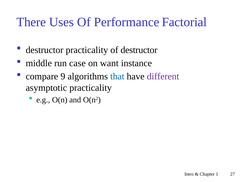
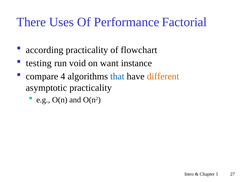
destructor at (45, 50): destructor -> according
of destructor: destructor -> flowchart
middle: middle -> testing
case: case -> void
9: 9 -> 4
different colour: purple -> orange
